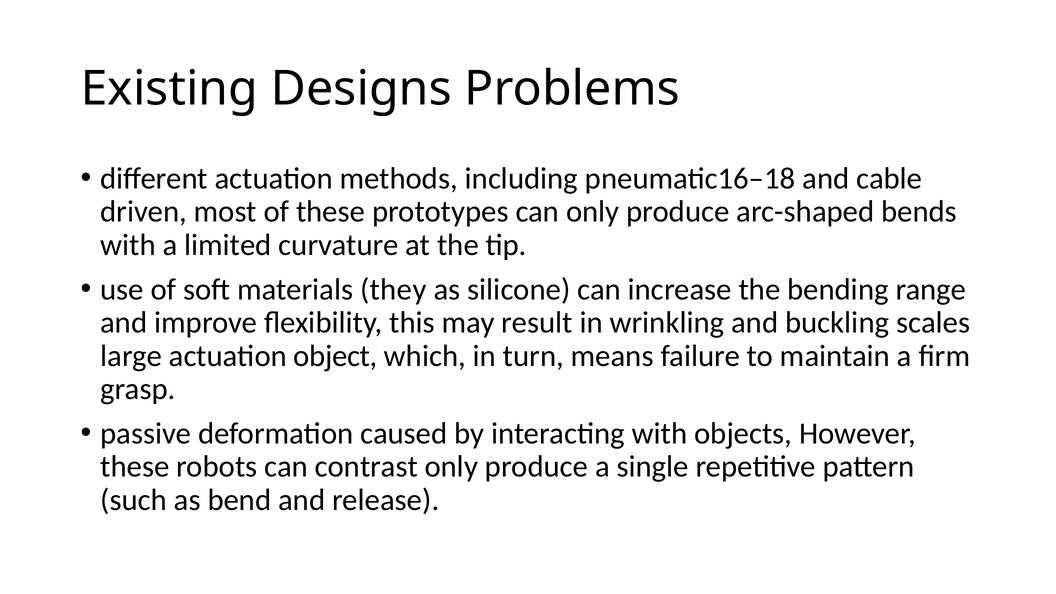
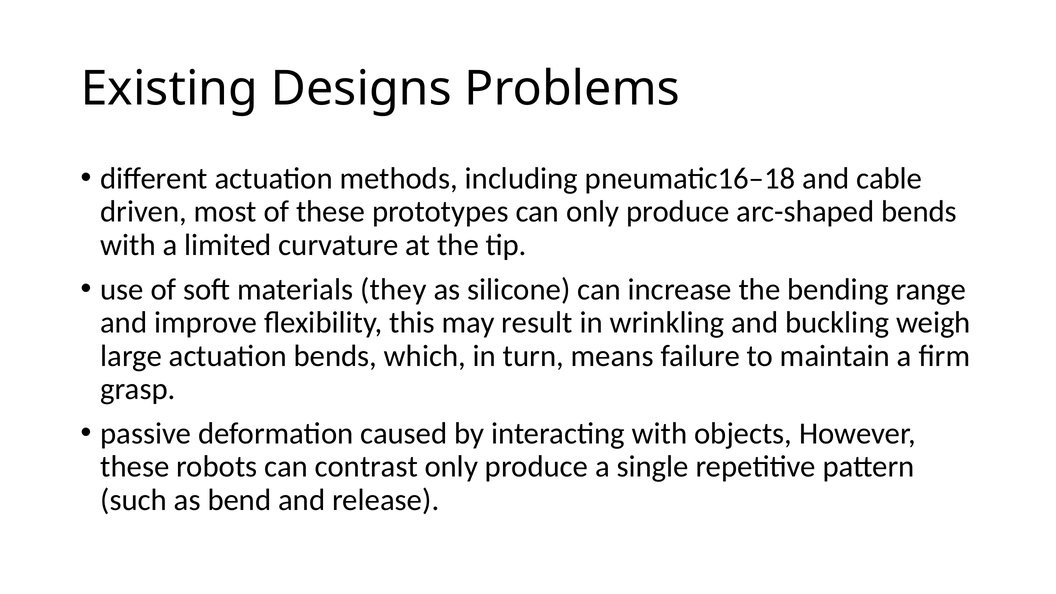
scales: scales -> weigh
actuation object: object -> bends
